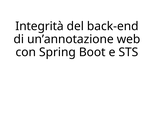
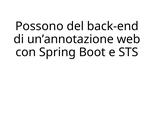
Integrità: Integrità -> Possono
